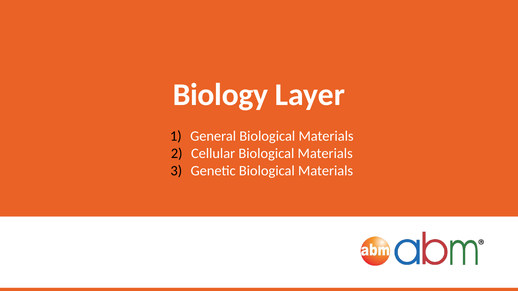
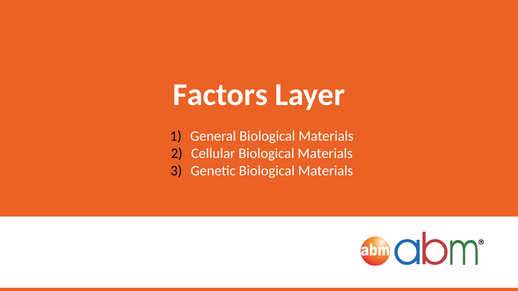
Biology: Biology -> Factors
